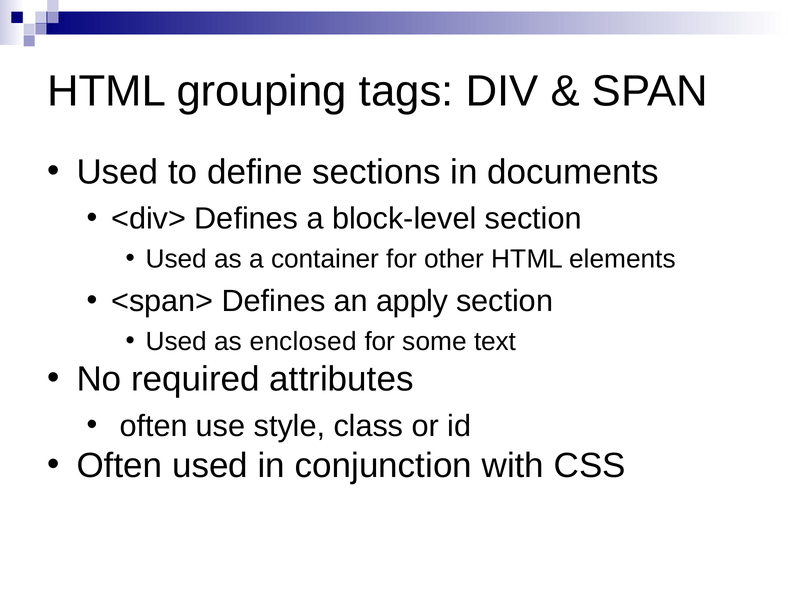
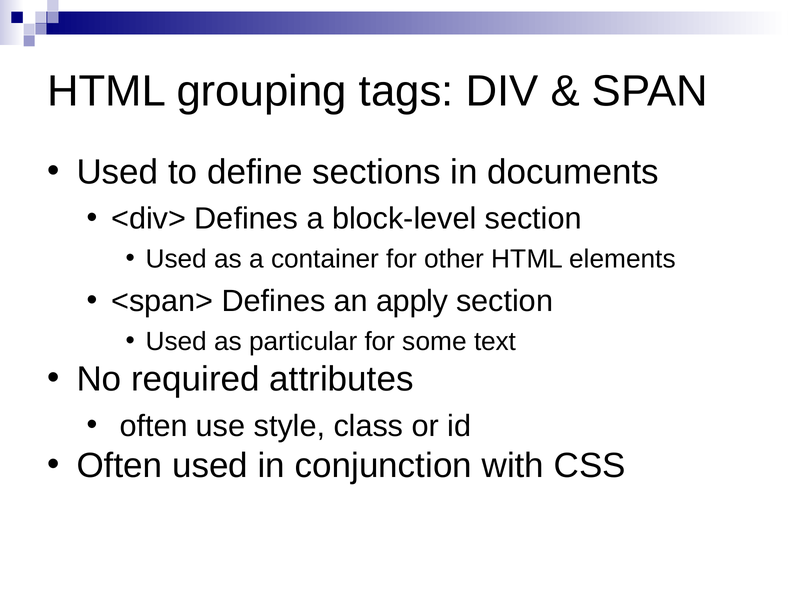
enclosed: enclosed -> particular
